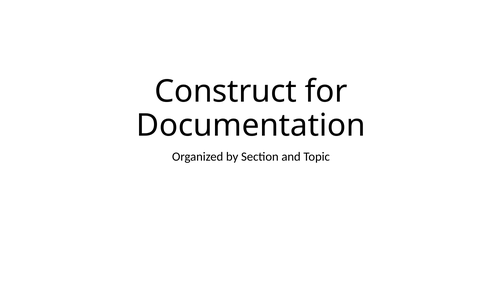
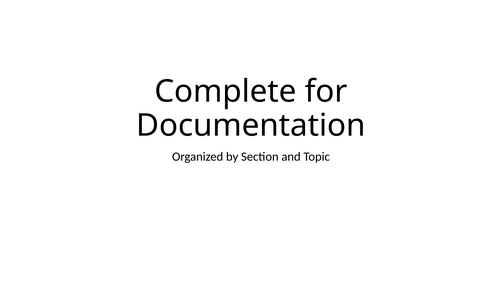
Construct: Construct -> Complete
